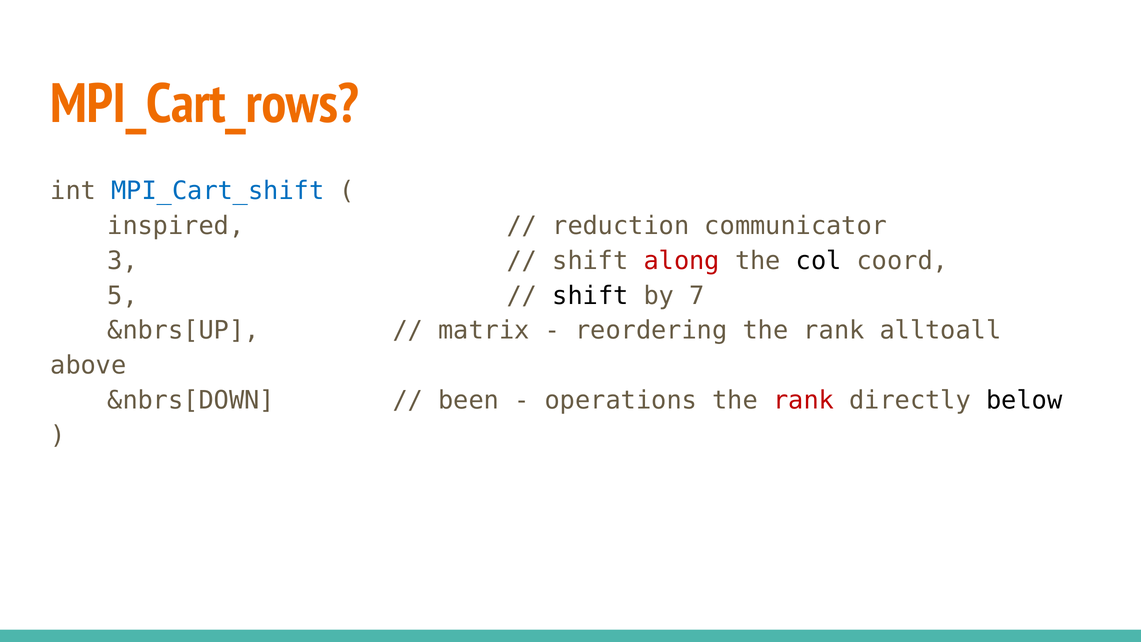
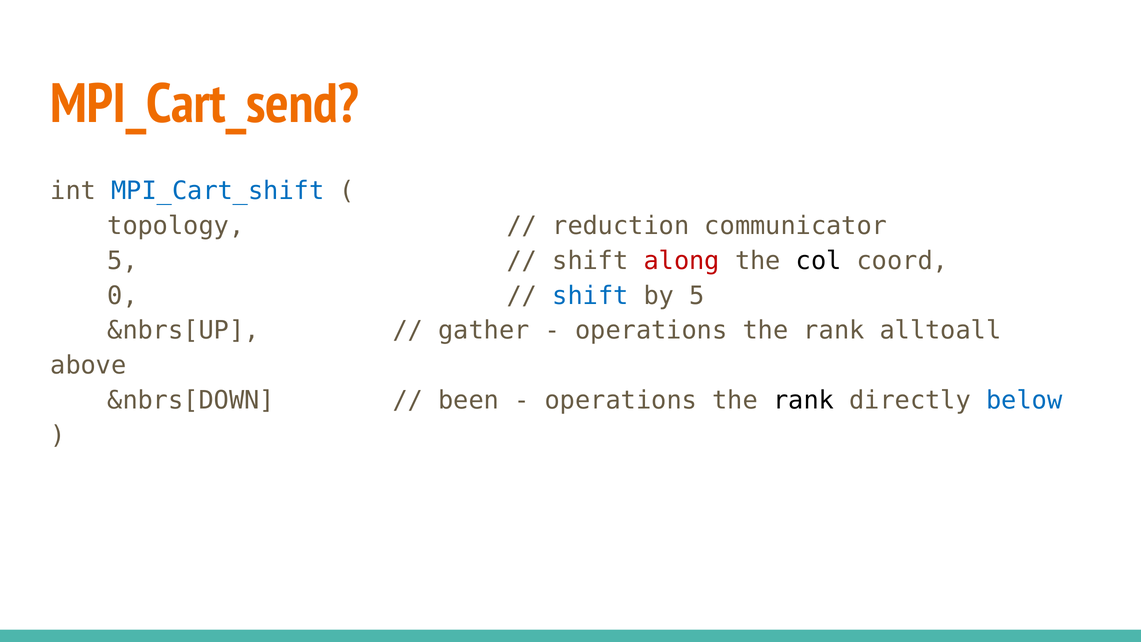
MPI_Cart_rows: MPI_Cart_rows -> MPI_Cart_send
inspired: inspired -> topology
3 at (123, 261): 3 -> 5
5: 5 -> 0
shift at (590, 296) colour: black -> blue
by 7: 7 -> 5
matrix: matrix -> gather
reordering at (651, 331): reordering -> operations
rank at (804, 400) colour: red -> black
below colour: black -> blue
